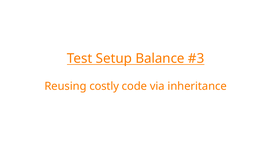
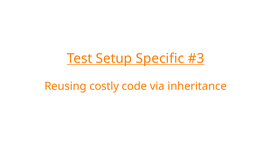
Balance: Balance -> Specific
